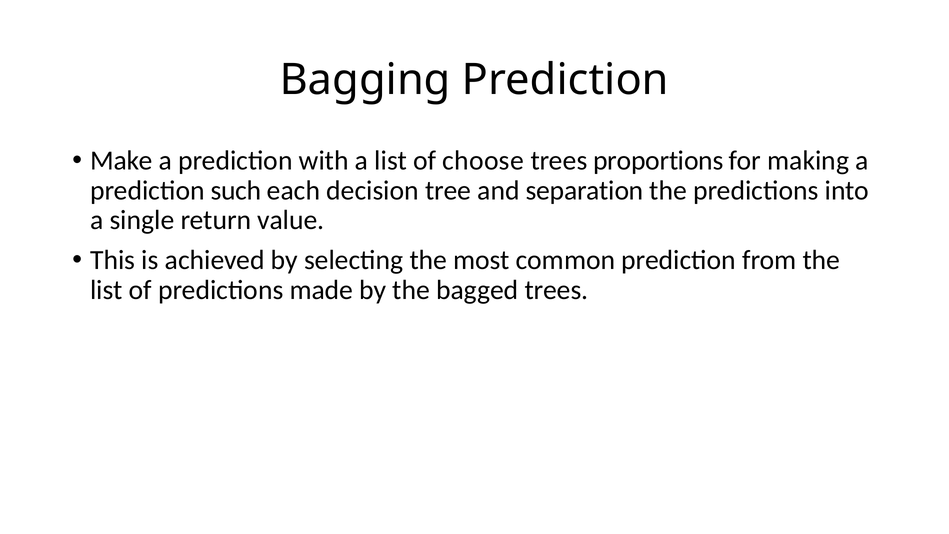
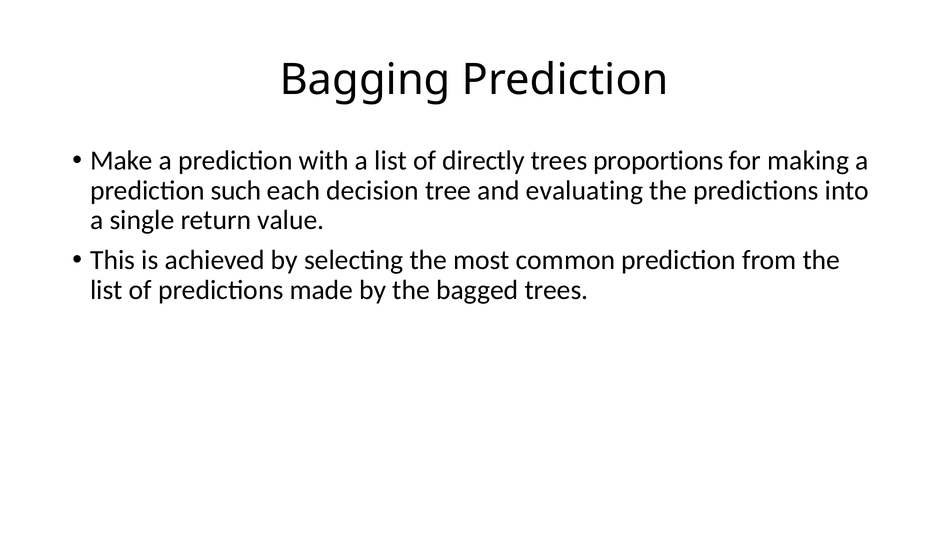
choose: choose -> directly
separation: separation -> evaluating
